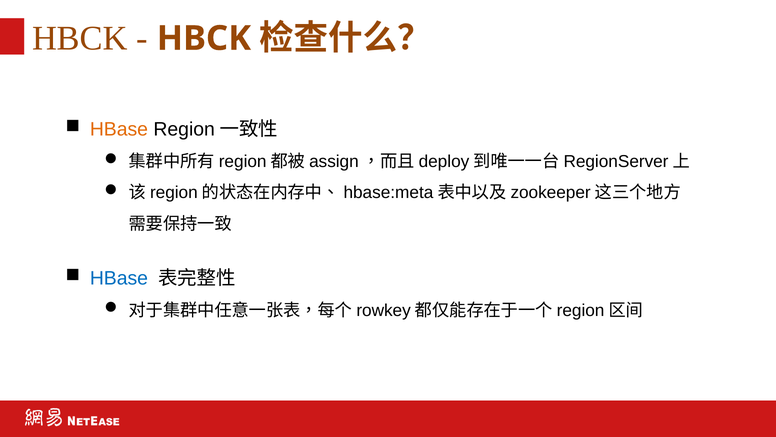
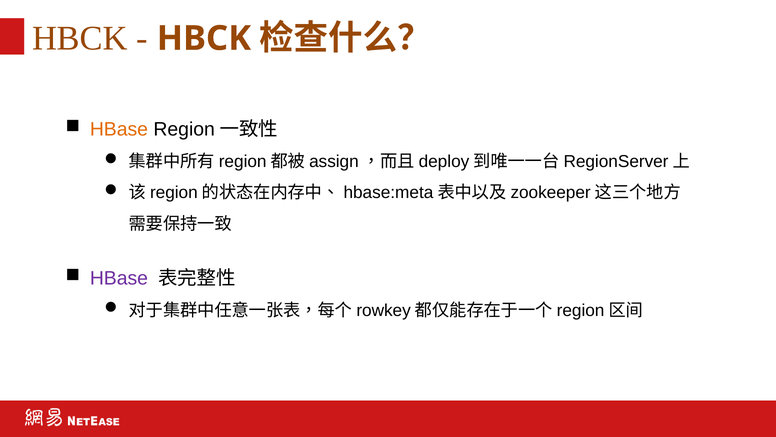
HBase at (119, 278) colour: blue -> purple
